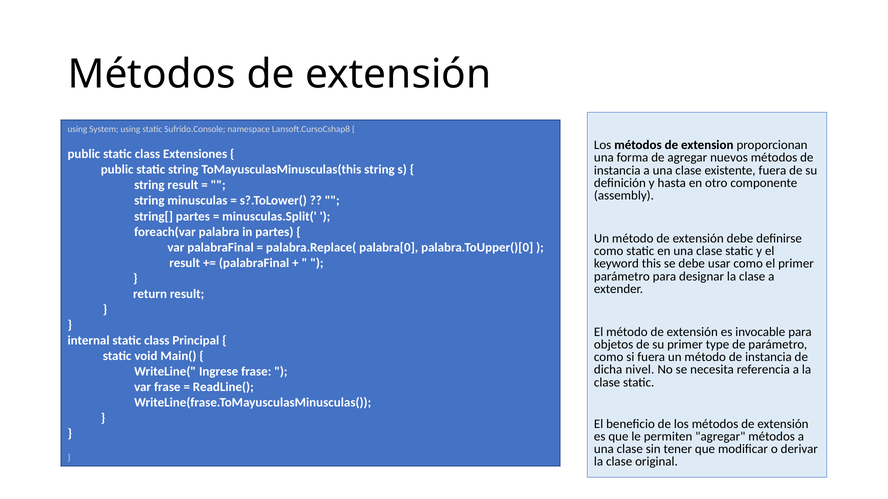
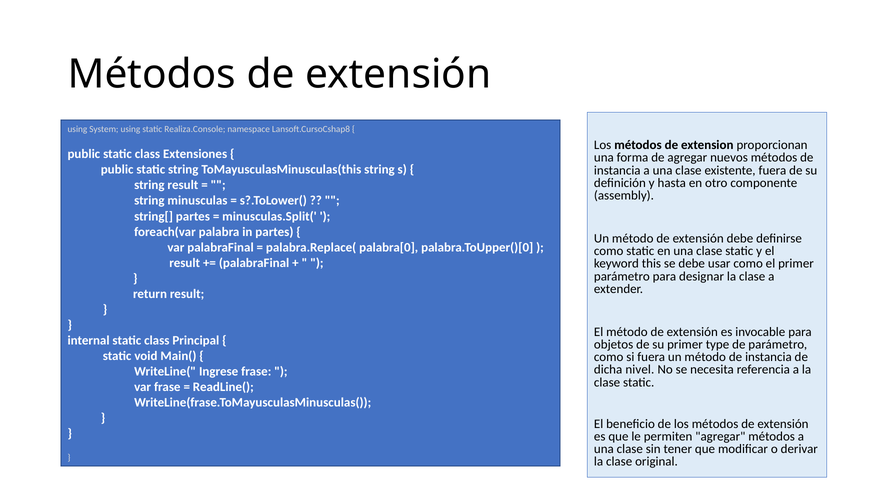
Sufrido.Console: Sufrido.Console -> Realiza.Console
